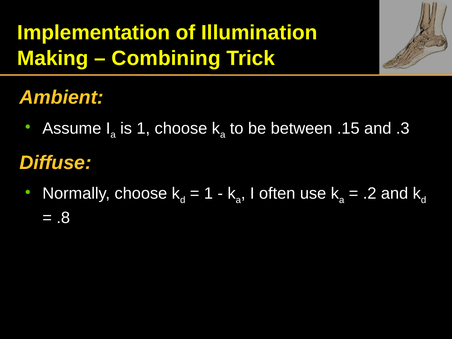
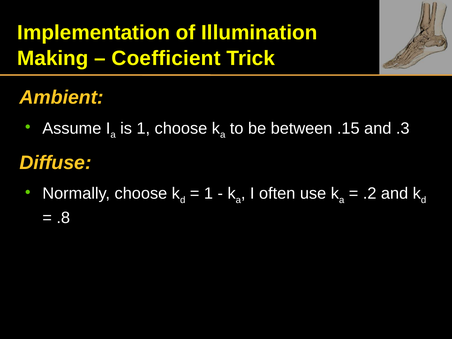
Combining: Combining -> Coefficient
